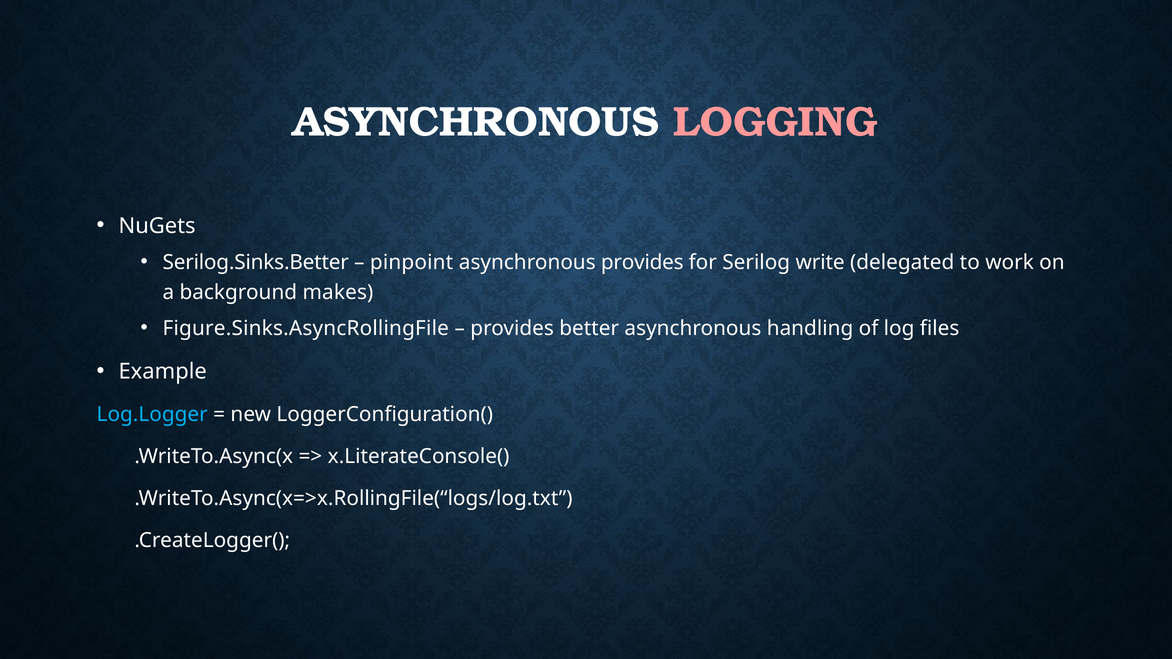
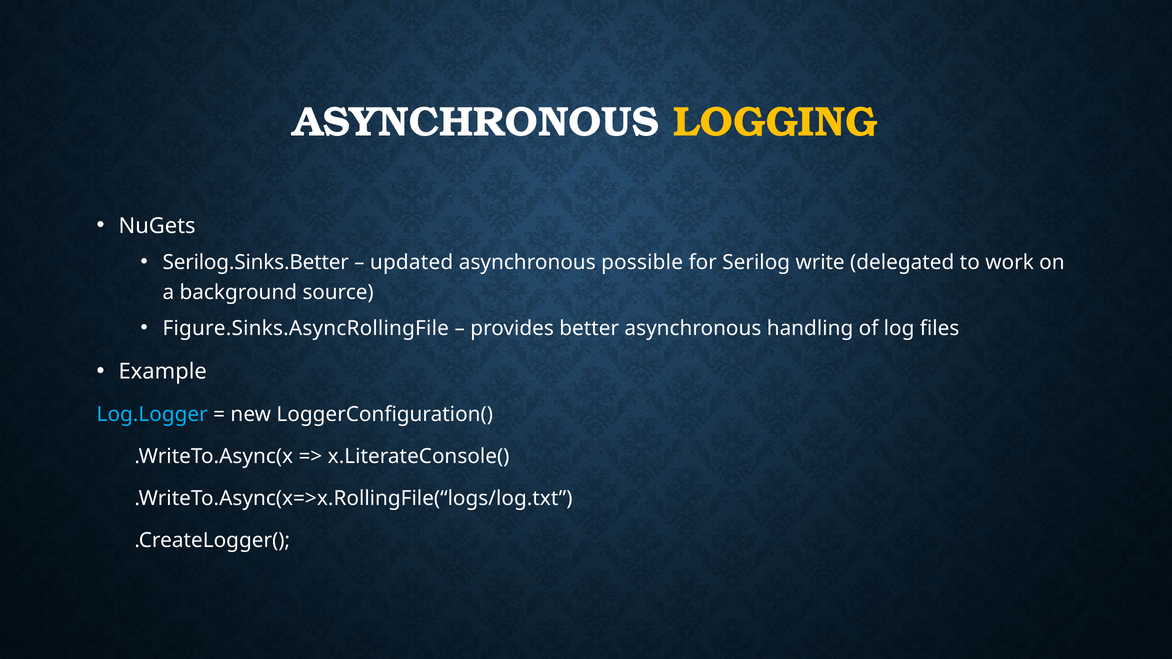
LOGGING colour: pink -> yellow
pinpoint: pinpoint -> updated
asynchronous provides: provides -> possible
makes: makes -> source
